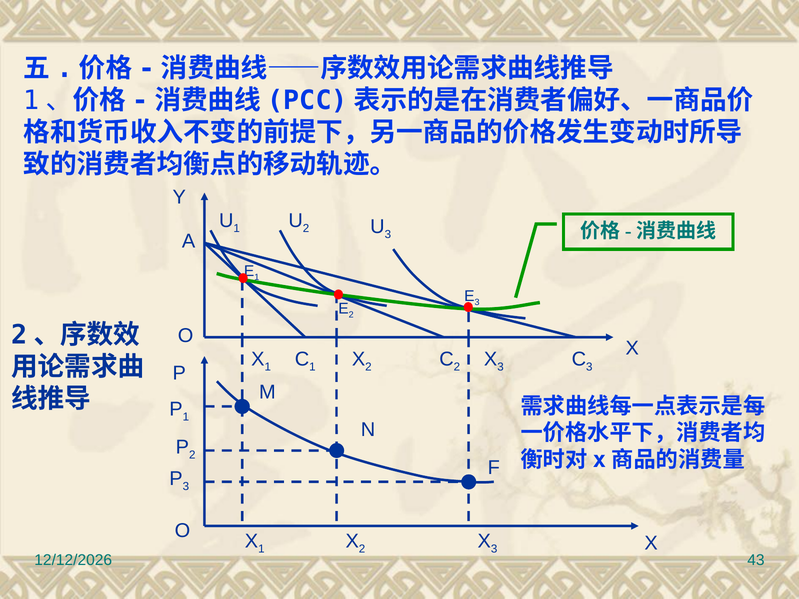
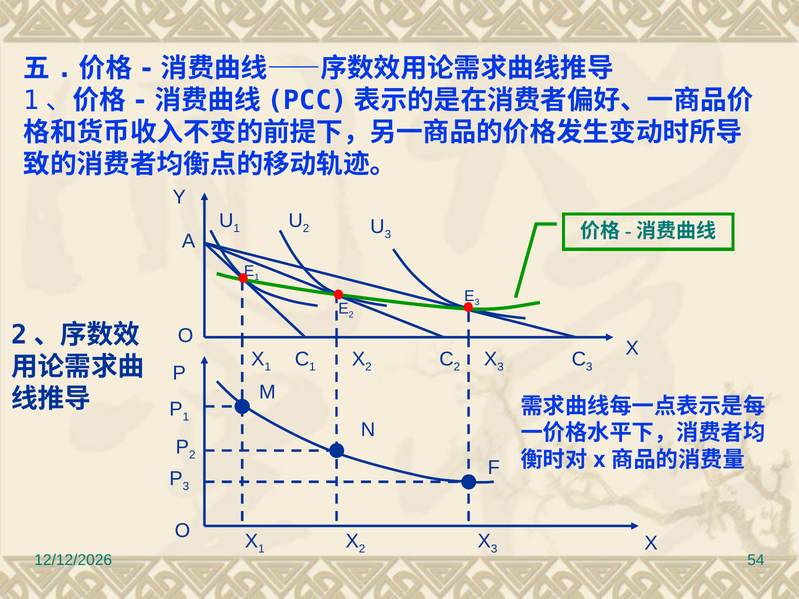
43: 43 -> 54
